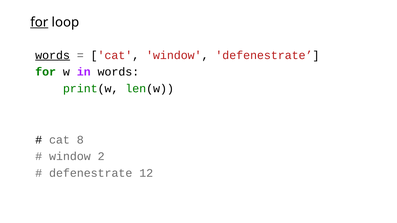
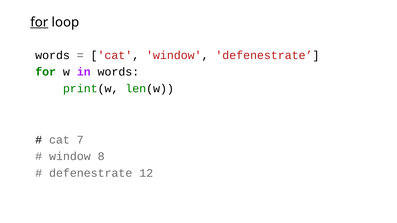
words at (53, 55) underline: present -> none
8: 8 -> 7
2: 2 -> 8
